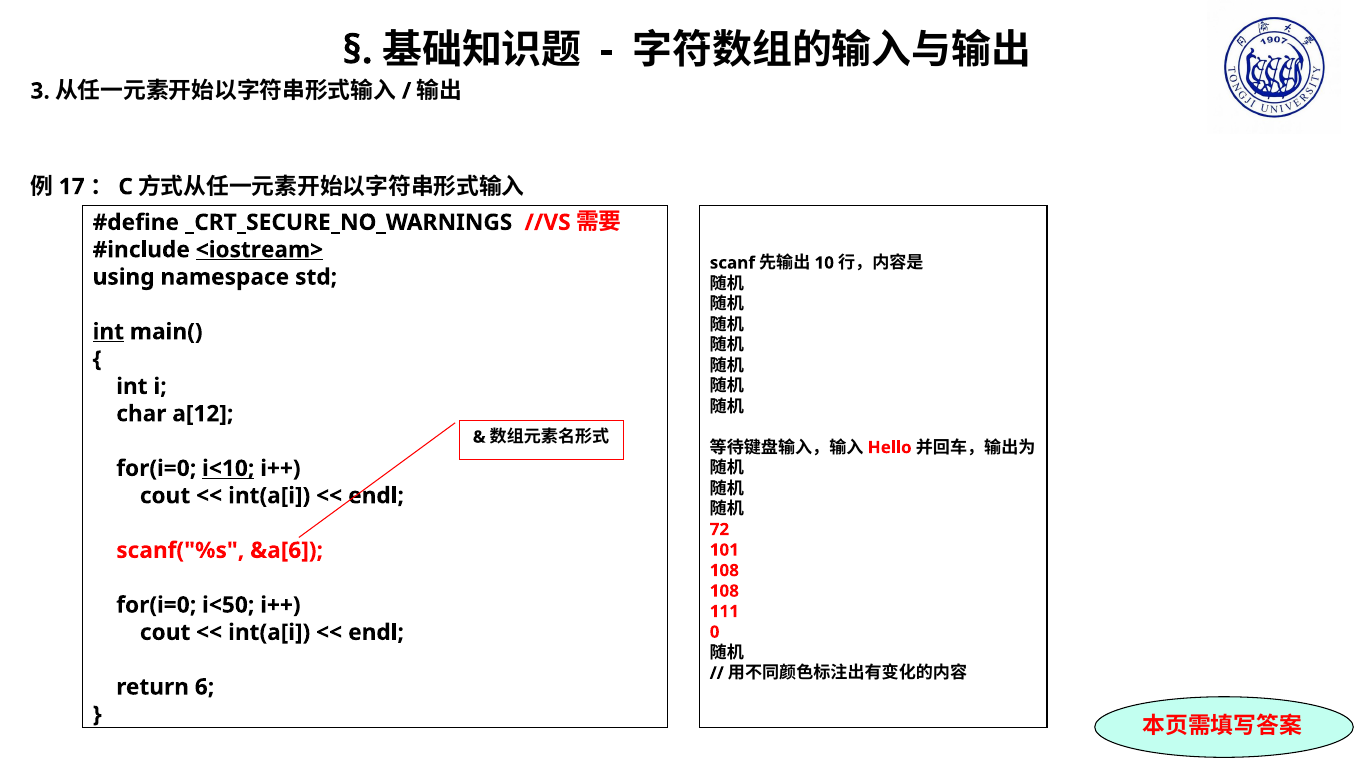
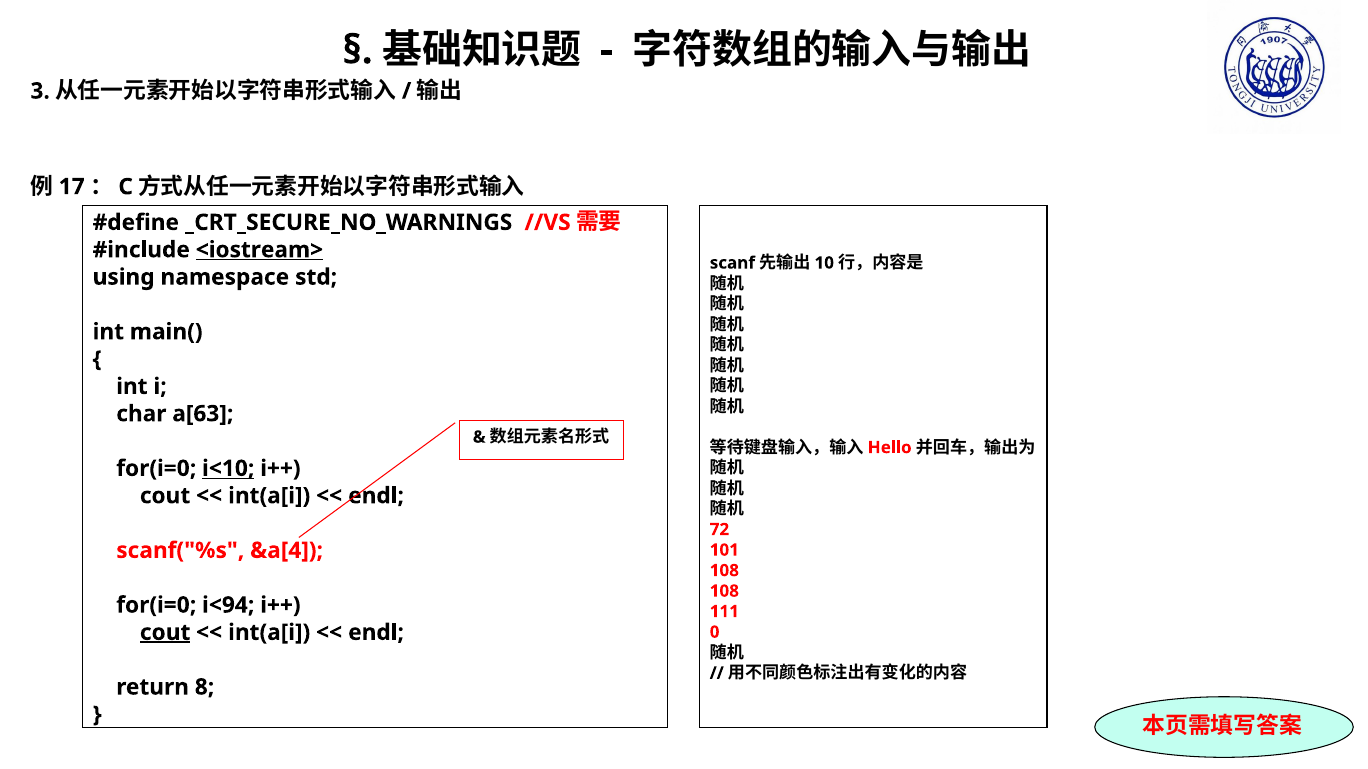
int at (108, 332) underline: present -> none
a[12: a[12 -> a[63
&a[6: &a[6 -> &a[4
i<50: i<50 -> i<94
cout at (165, 633) underline: none -> present
6: 6 -> 8
